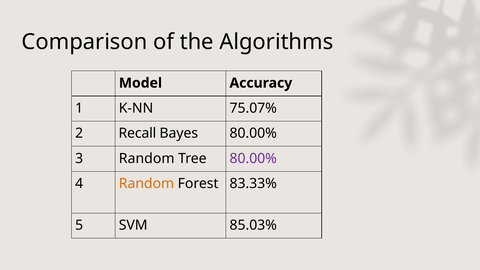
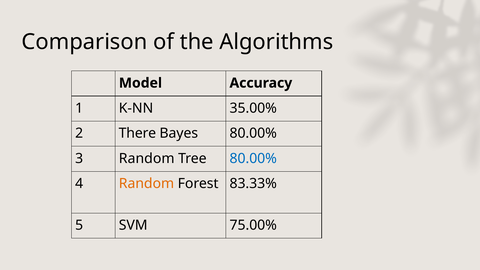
75.07%: 75.07% -> 35.00%
Recall: Recall -> There
80.00% at (253, 158) colour: purple -> blue
85.03%: 85.03% -> 75.00%
